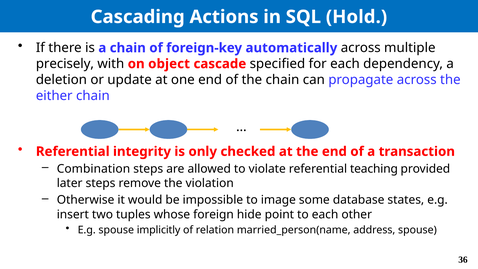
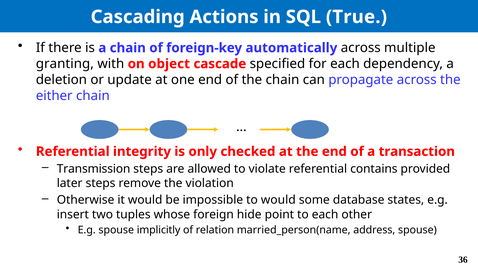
Hold: Hold -> True
precisely: precisely -> granting
Combination: Combination -> Transmission
teaching: teaching -> contains
to image: image -> would
